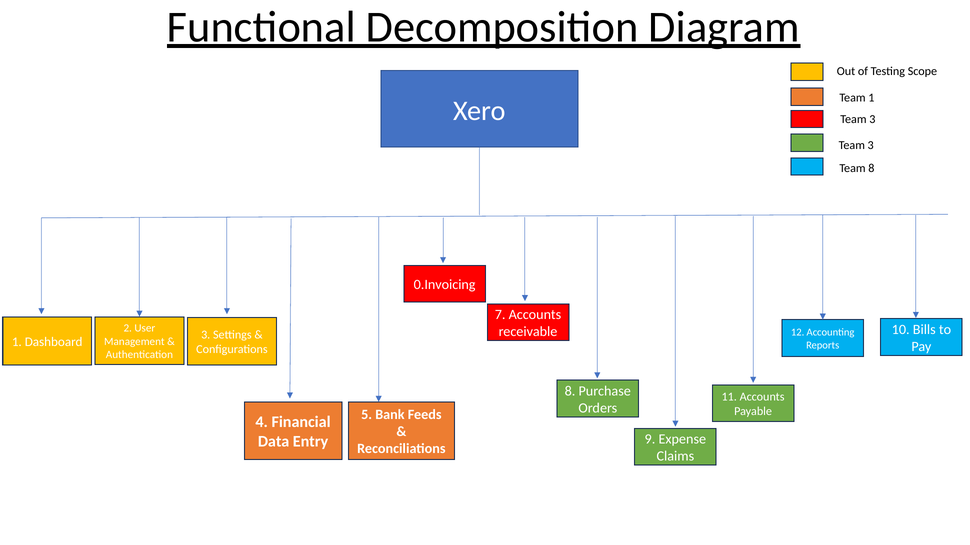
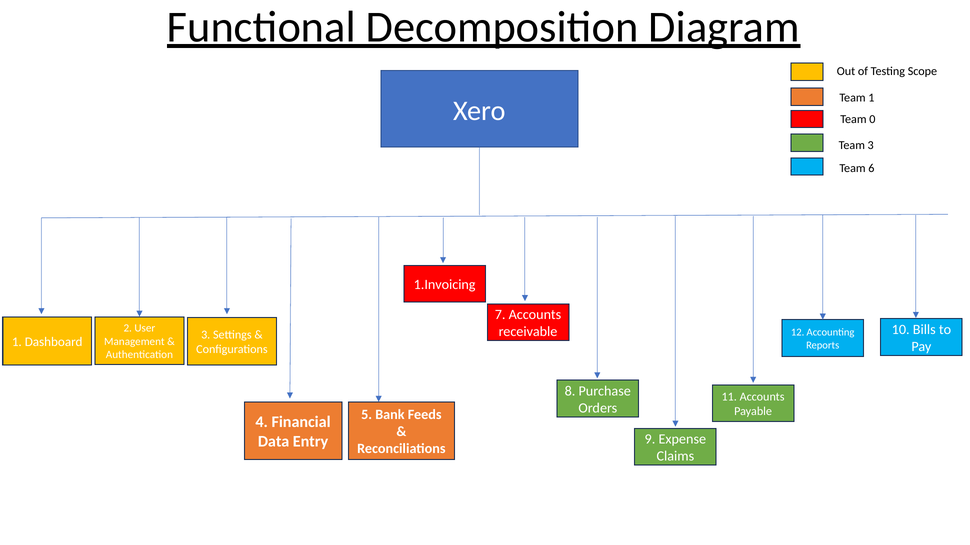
3 at (872, 119): 3 -> 0
Team 8: 8 -> 6
0.Invoicing: 0.Invoicing -> 1.Invoicing
